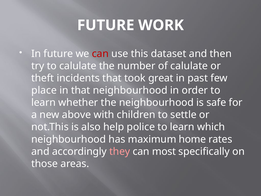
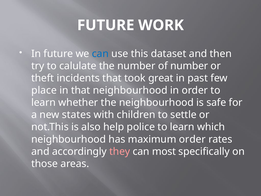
can at (100, 54) colour: red -> blue
of calulate: calulate -> number
above: above -> states
maximum home: home -> order
